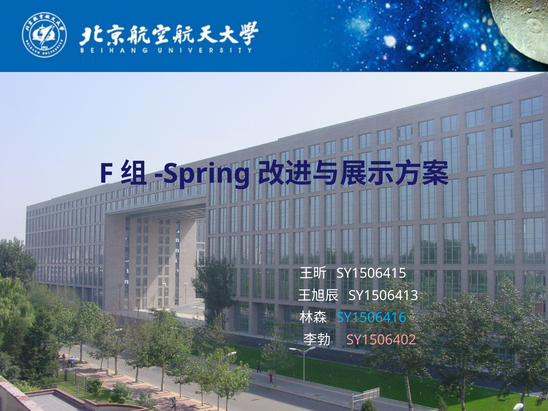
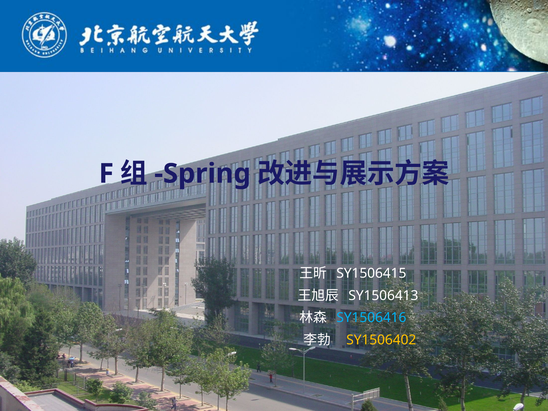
SY1506402 colour: pink -> yellow
